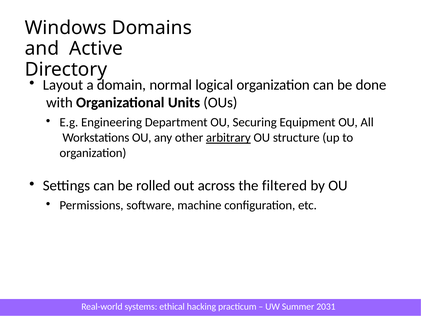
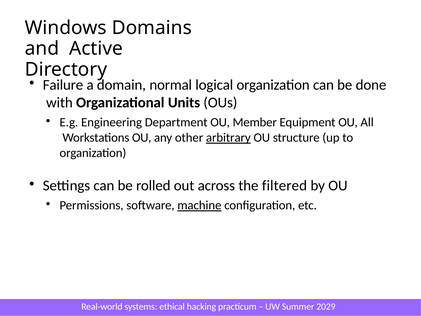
Layout: Layout -> Failure
Securing: Securing -> Member
machine underline: none -> present
2031: 2031 -> 2029
